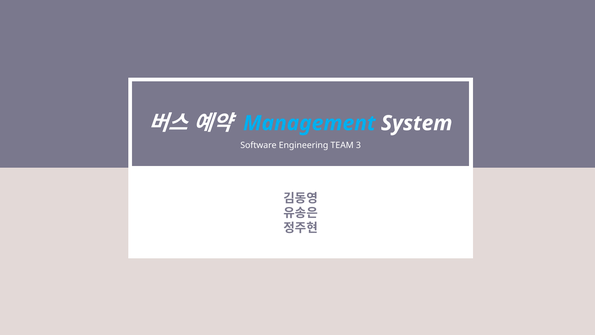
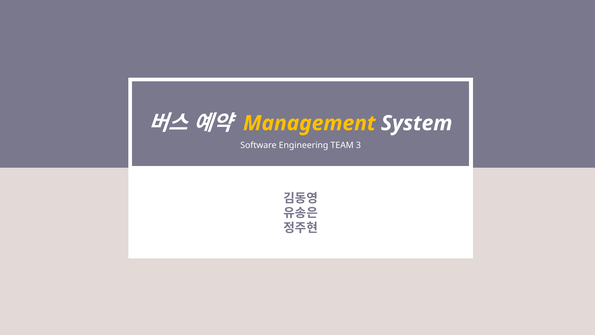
Management colour: light blue -> yellow
